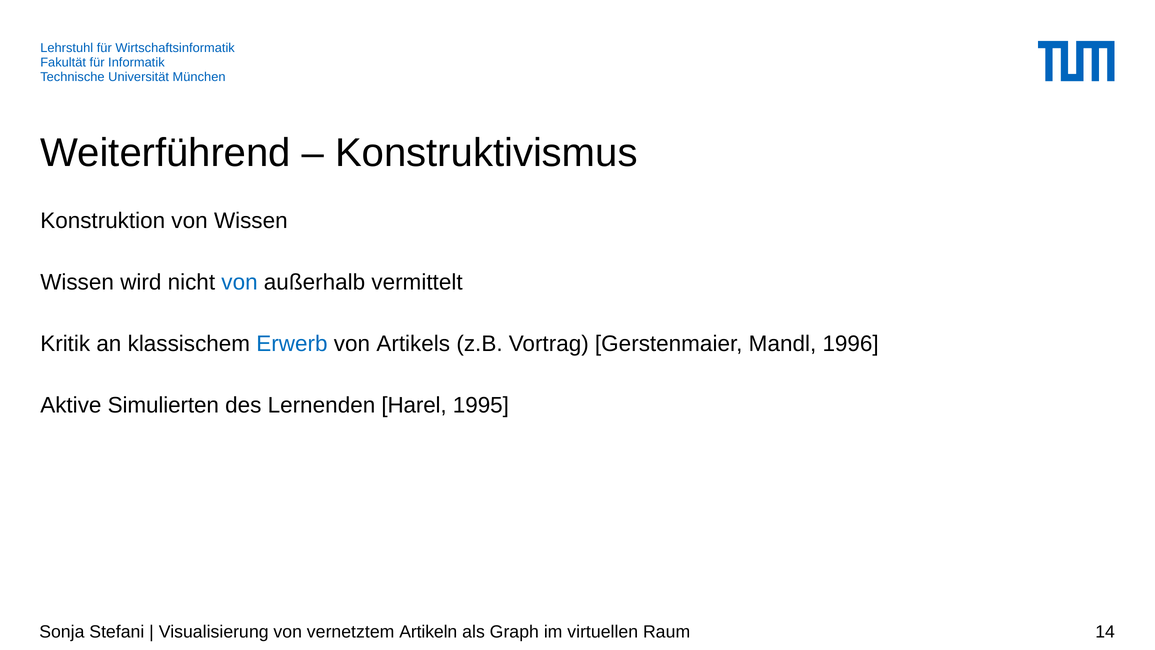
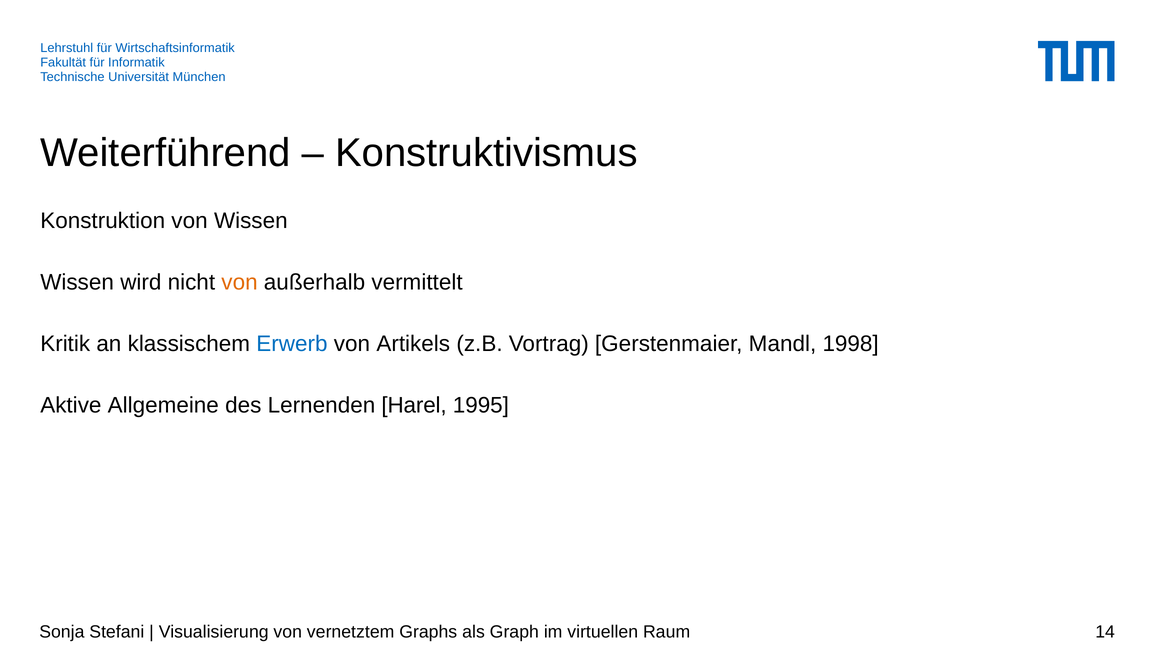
von at (240, 282) colour: blue -> orange
1996: 1996 -> 1998
Simulierten: Simulierten -> Allgemeine
Artikeln: Artikeln -> Graphs
